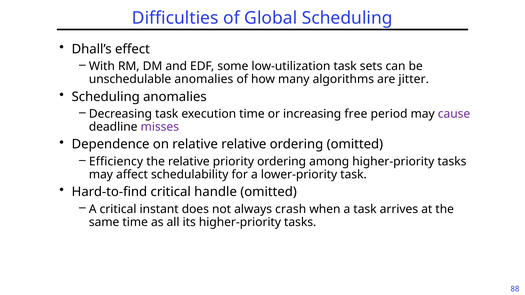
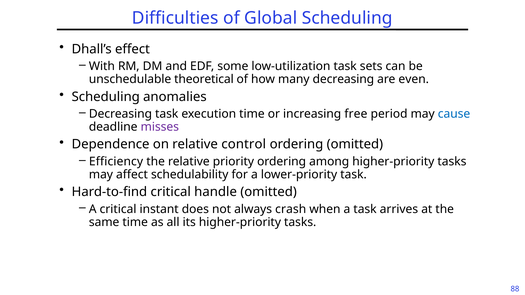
unschedulable anomalies: anomalies -> theoretical
many algorithms: algorithms -> decreasing
jitter: jitter -> even
cause colour: purple -> blue
relative relative: relative -> control
